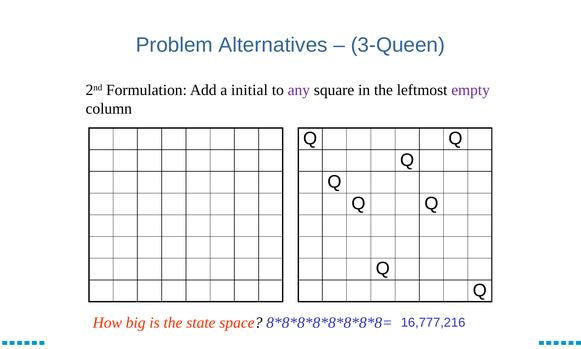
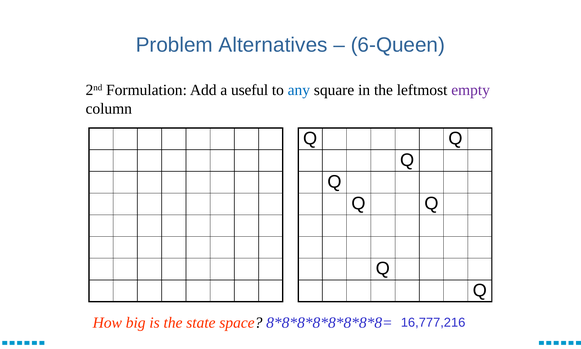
3-Queen: 3-Queen -> 6-Queen
initial: initial -> useful
any colour: purple -> blue
